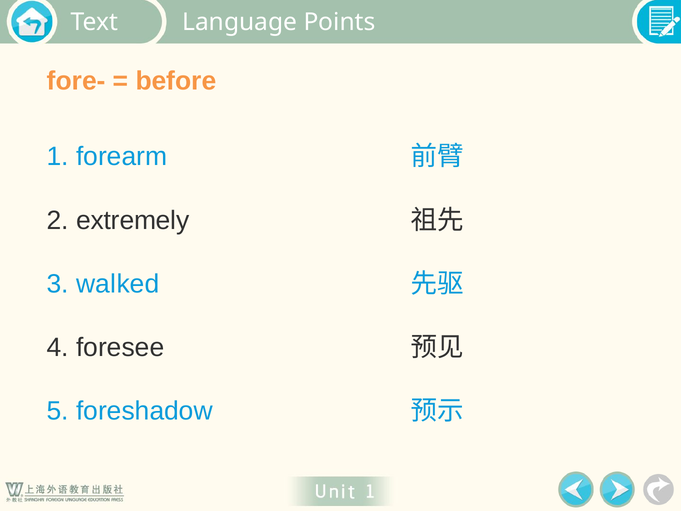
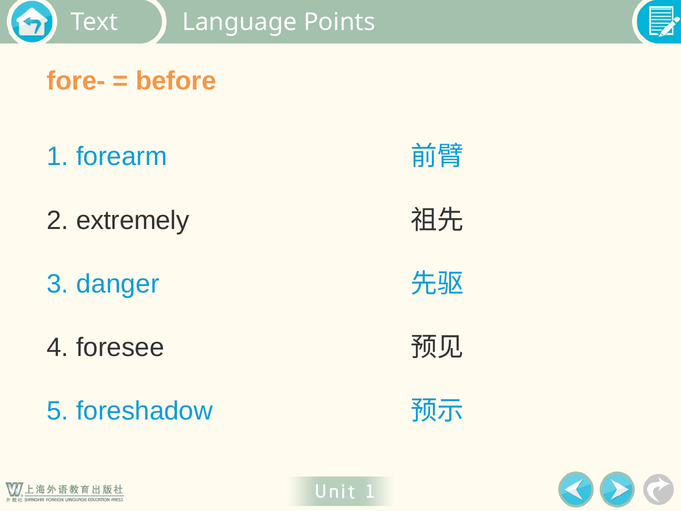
walked: walked -> danger
